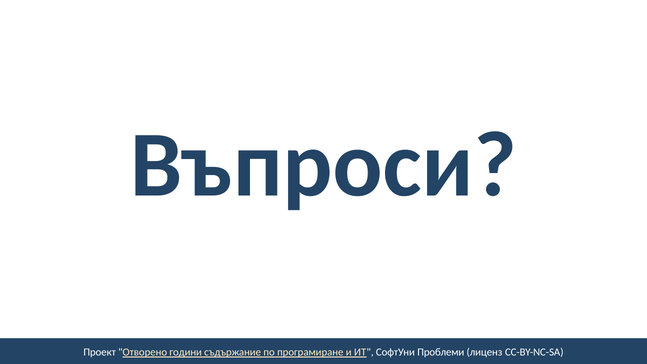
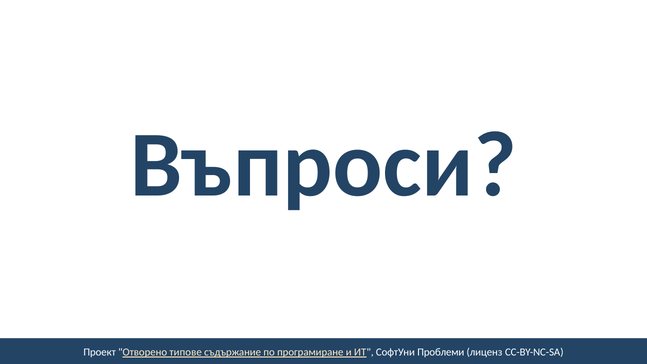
години: години -> типове
